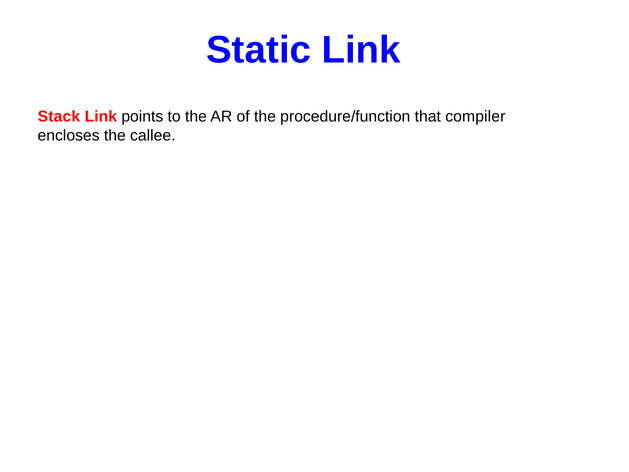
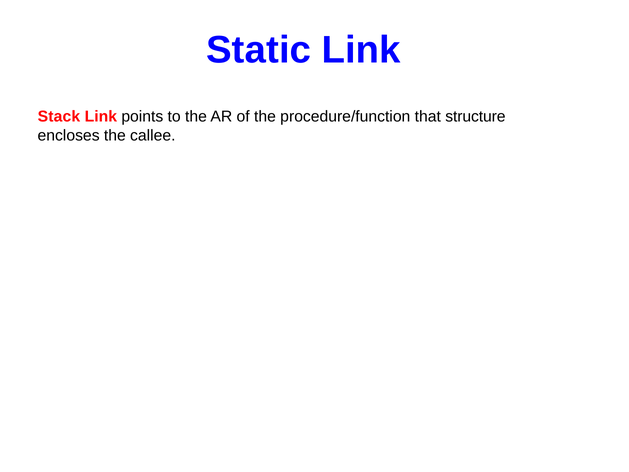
compiler: compiler -> structure
